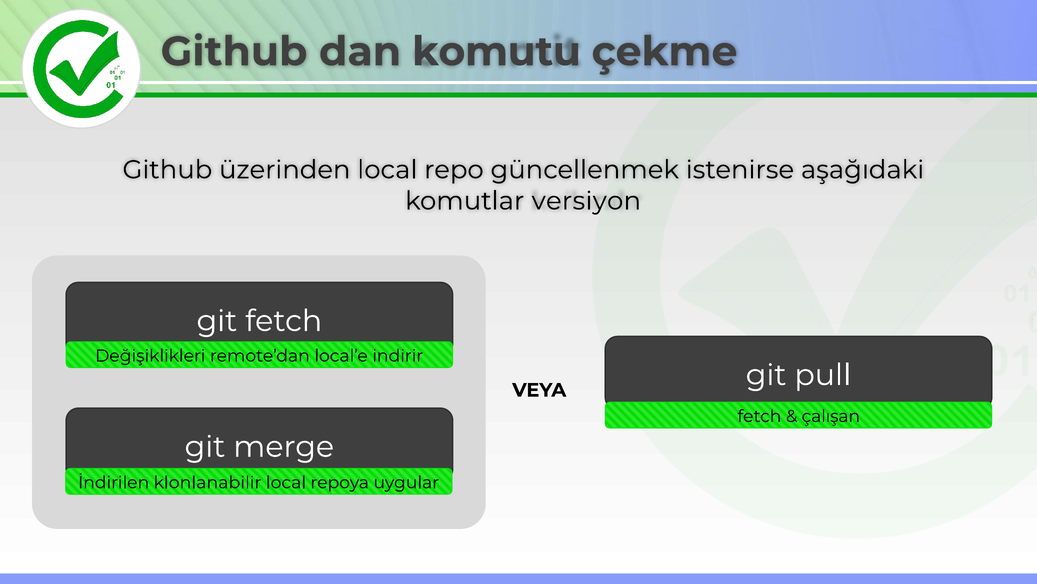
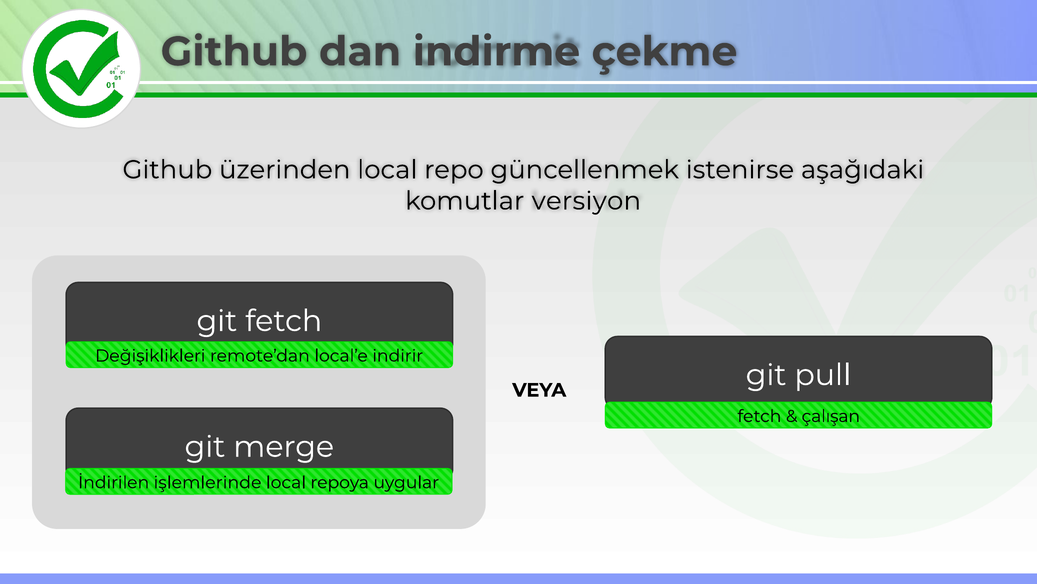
komutu: komutu -> indirme
klonlanabilir: klonlanabilir -> işlemlerinde
